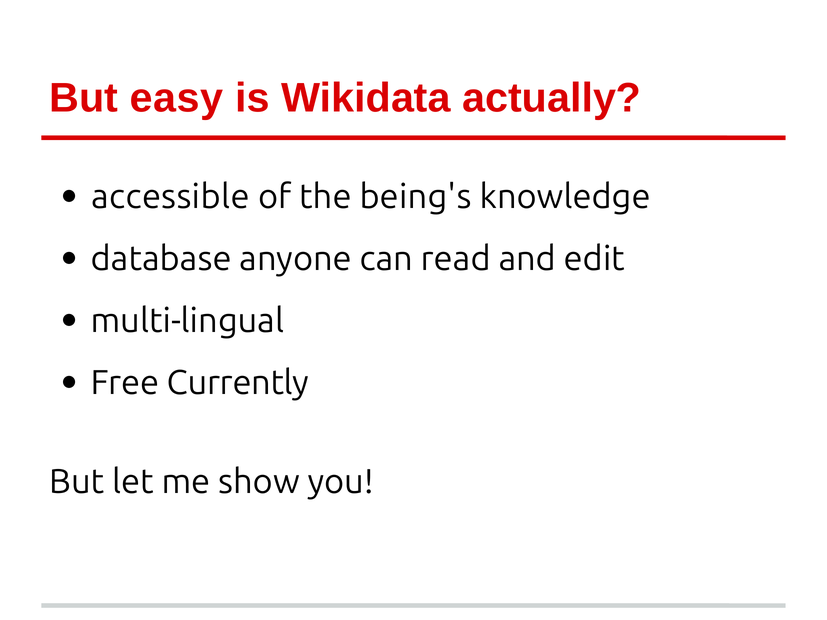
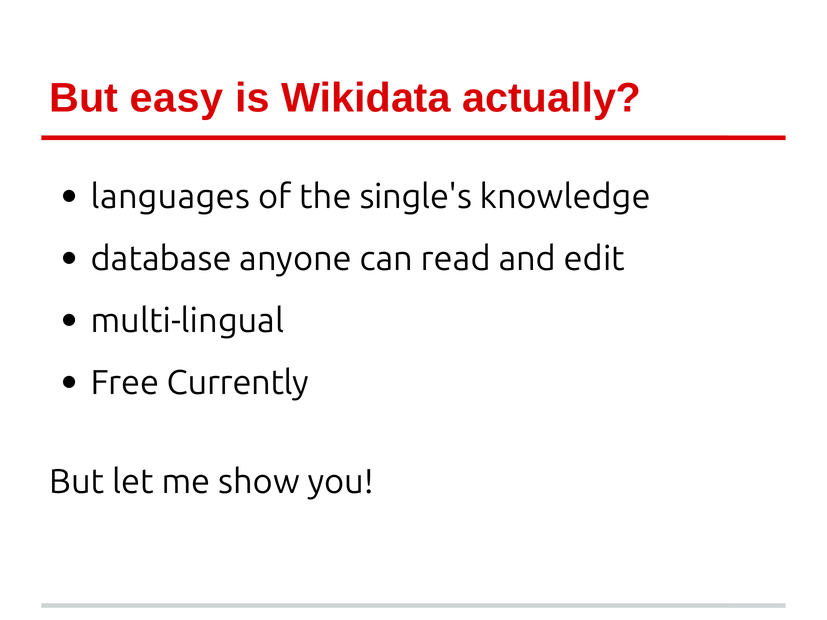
accessible: accessible -> languages
being's: being's -> single's
